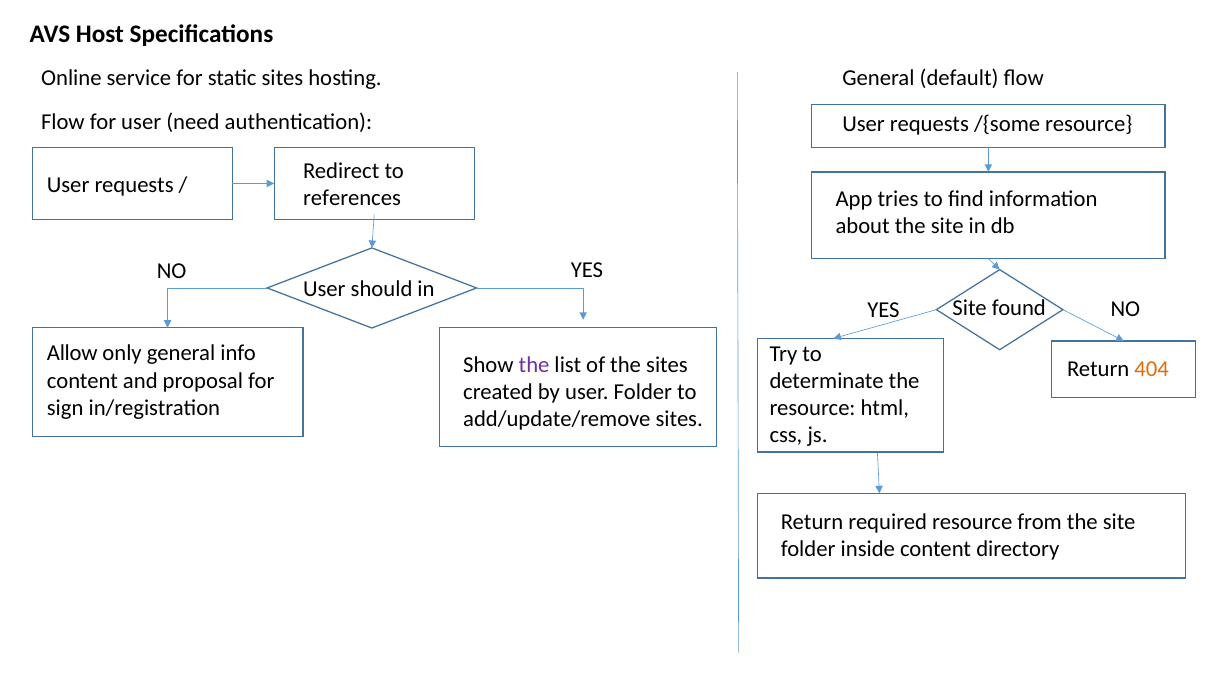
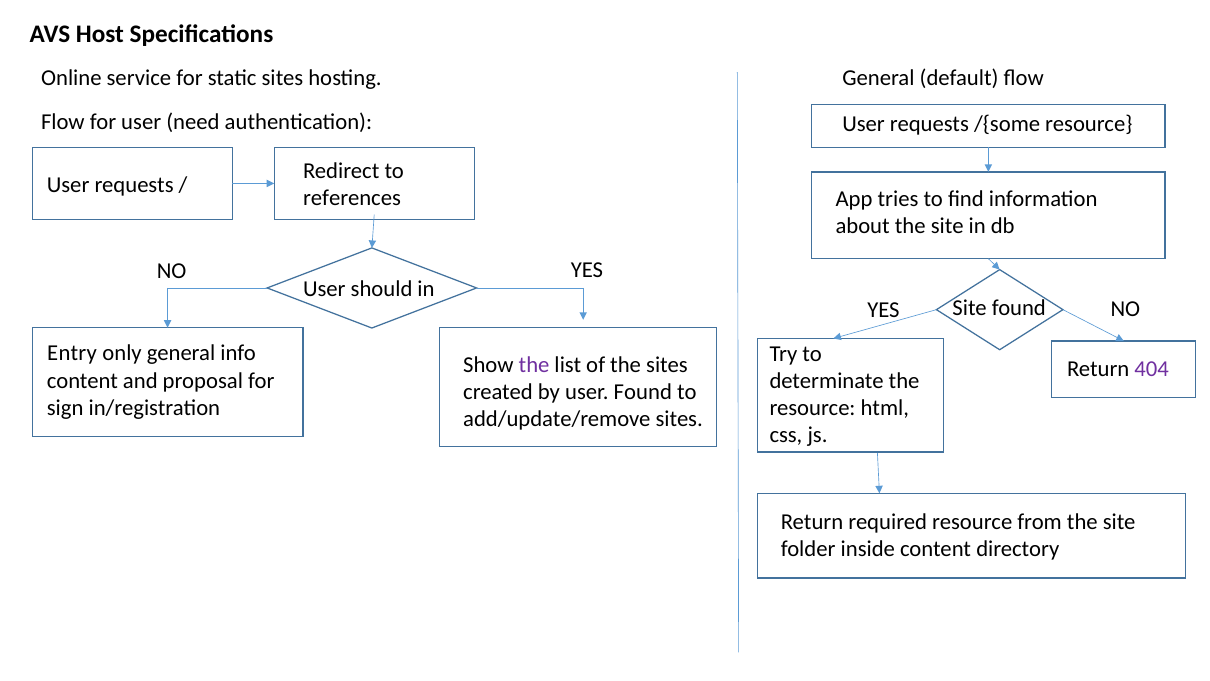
Allow: Allow -> Entry
404 colour: orange -> purple
user Folder: Folder -> Found
